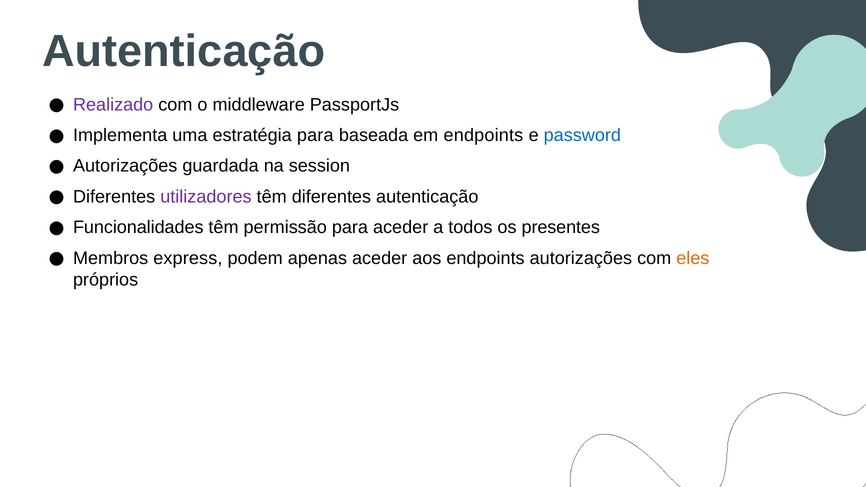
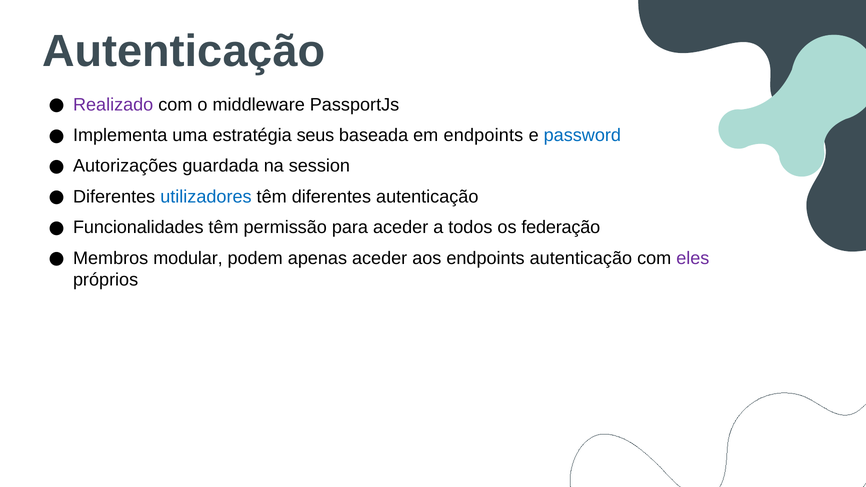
estratégia para: para -> seus
utilizadores colour: purple -> blue
presentes: presentes -> federação
express: express -> modular
endpoints autorizações: autorizações -> autenticação
eles colour: orange -> purple
